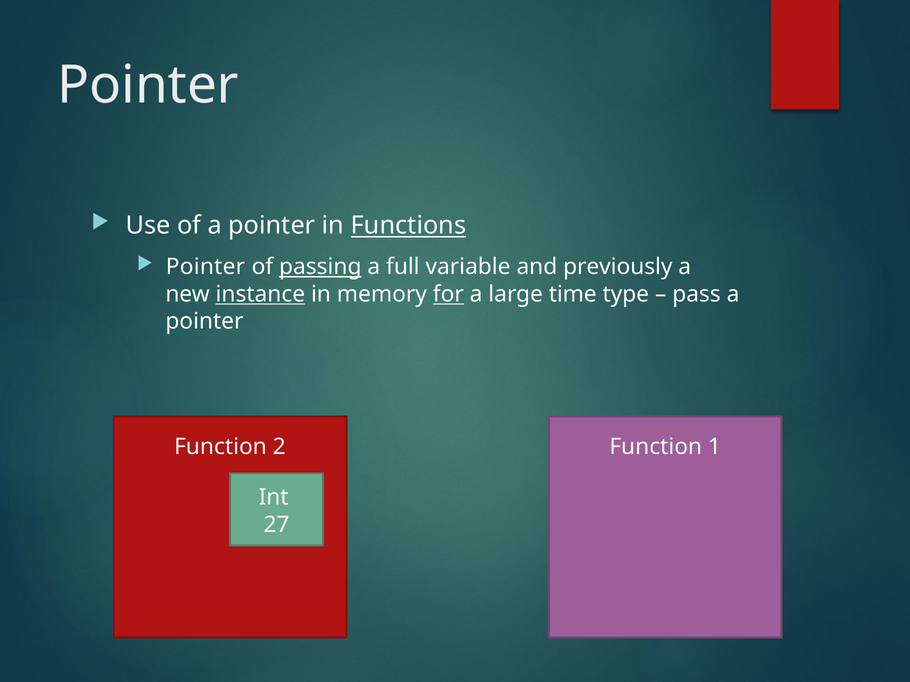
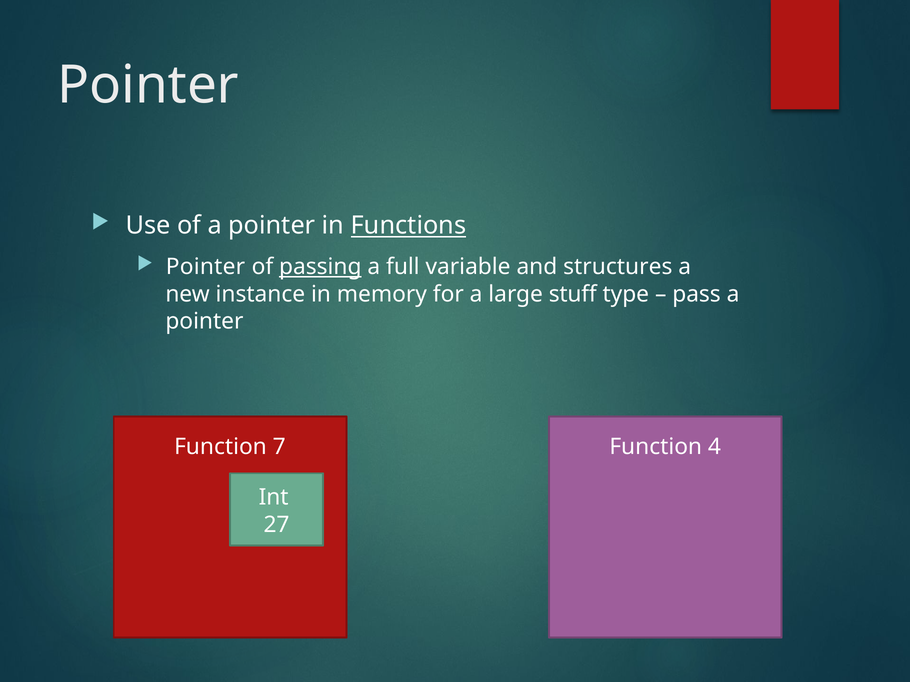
previously: previously -> structures
instance underline: present -> none
for underline: present -> none
time: time -> stuff
2: 2 -> 7
1: 1 -> 4
